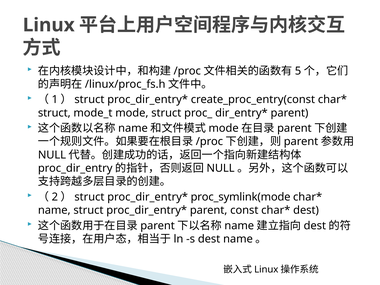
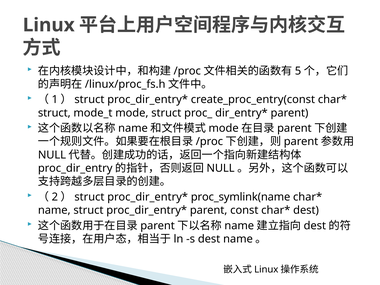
proc_symlink(mode: proc_symlink(mode -> proc_symlink(name
